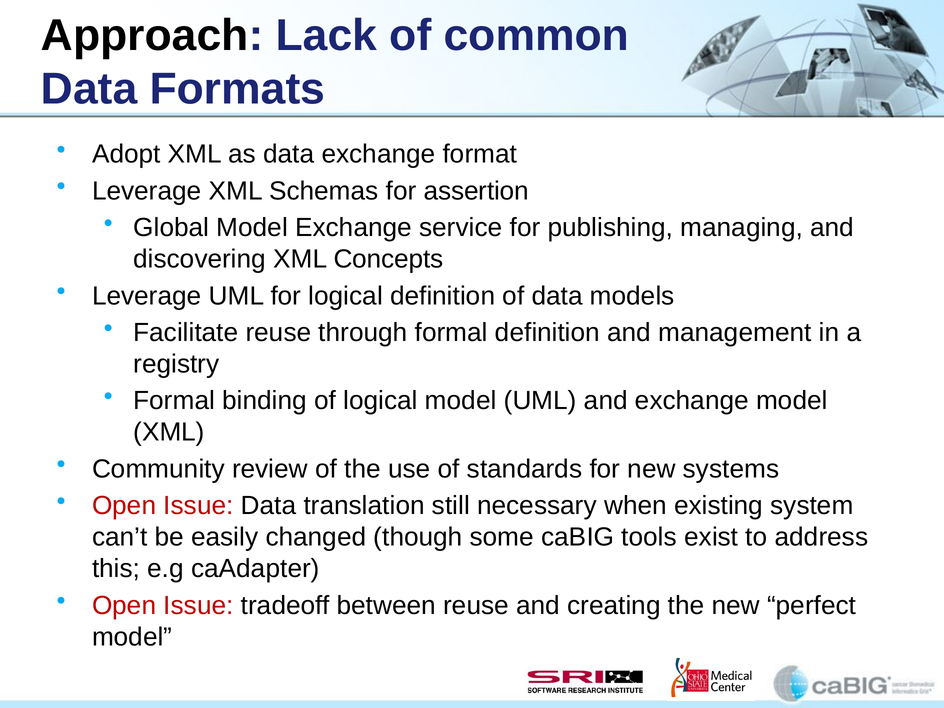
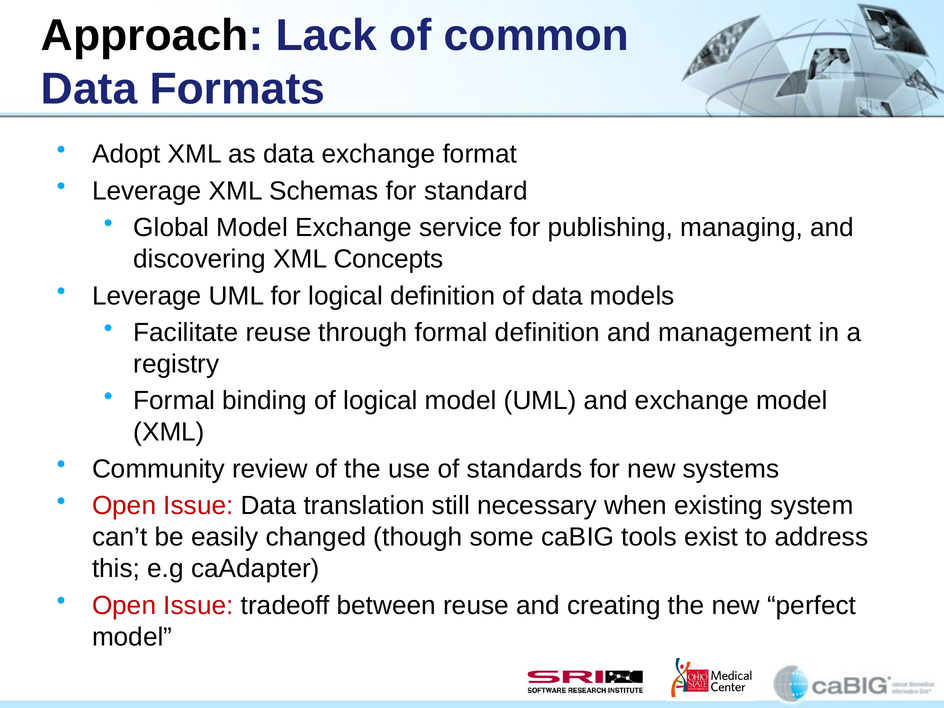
assertion: assertion -> standard
